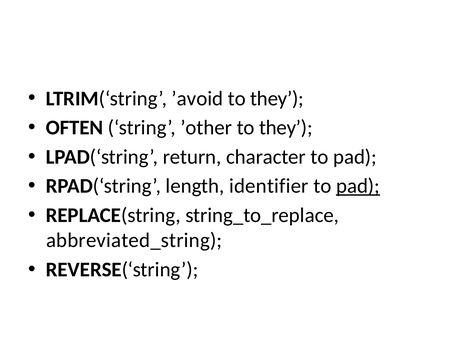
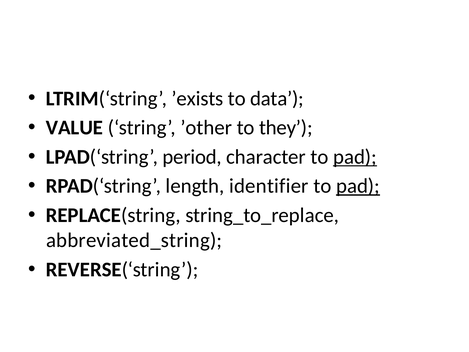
’avoid: ’avoid -> ’exists
they at (277, 98): they -> data
OFTEN: OFTEN -> VALUE
return: return -> period
pad at (355, 157) underline: none -> present
